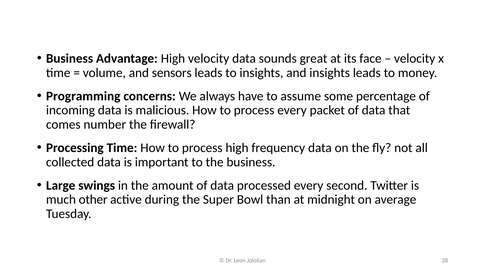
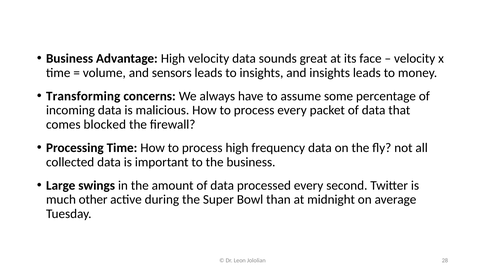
Programming: Programming -> Transforming
number: number -> blocked
